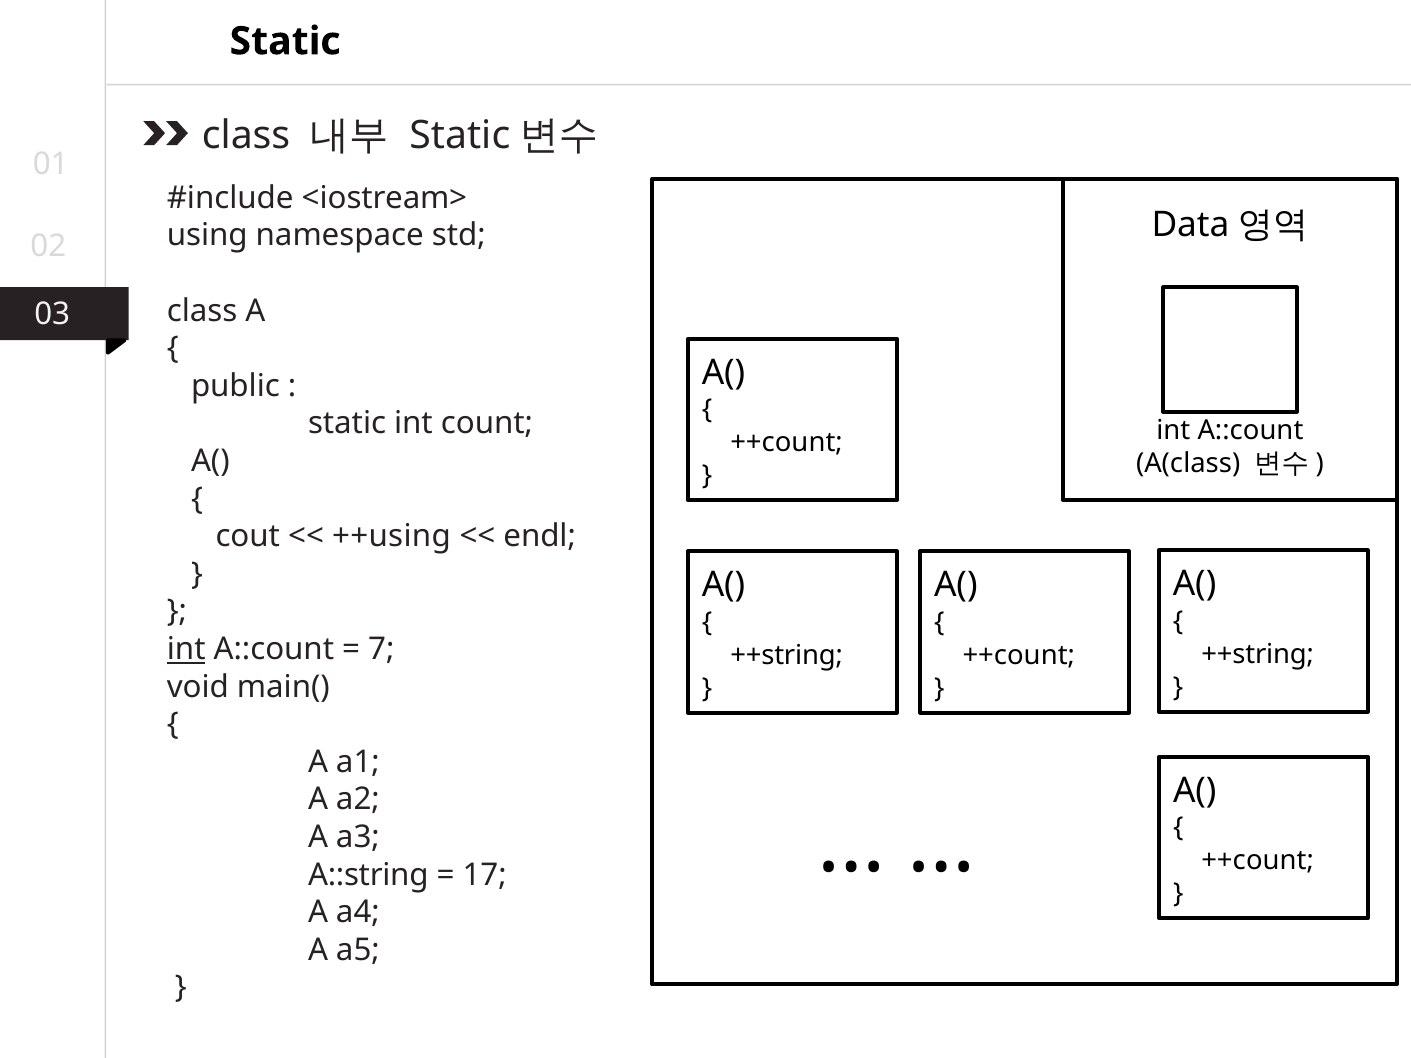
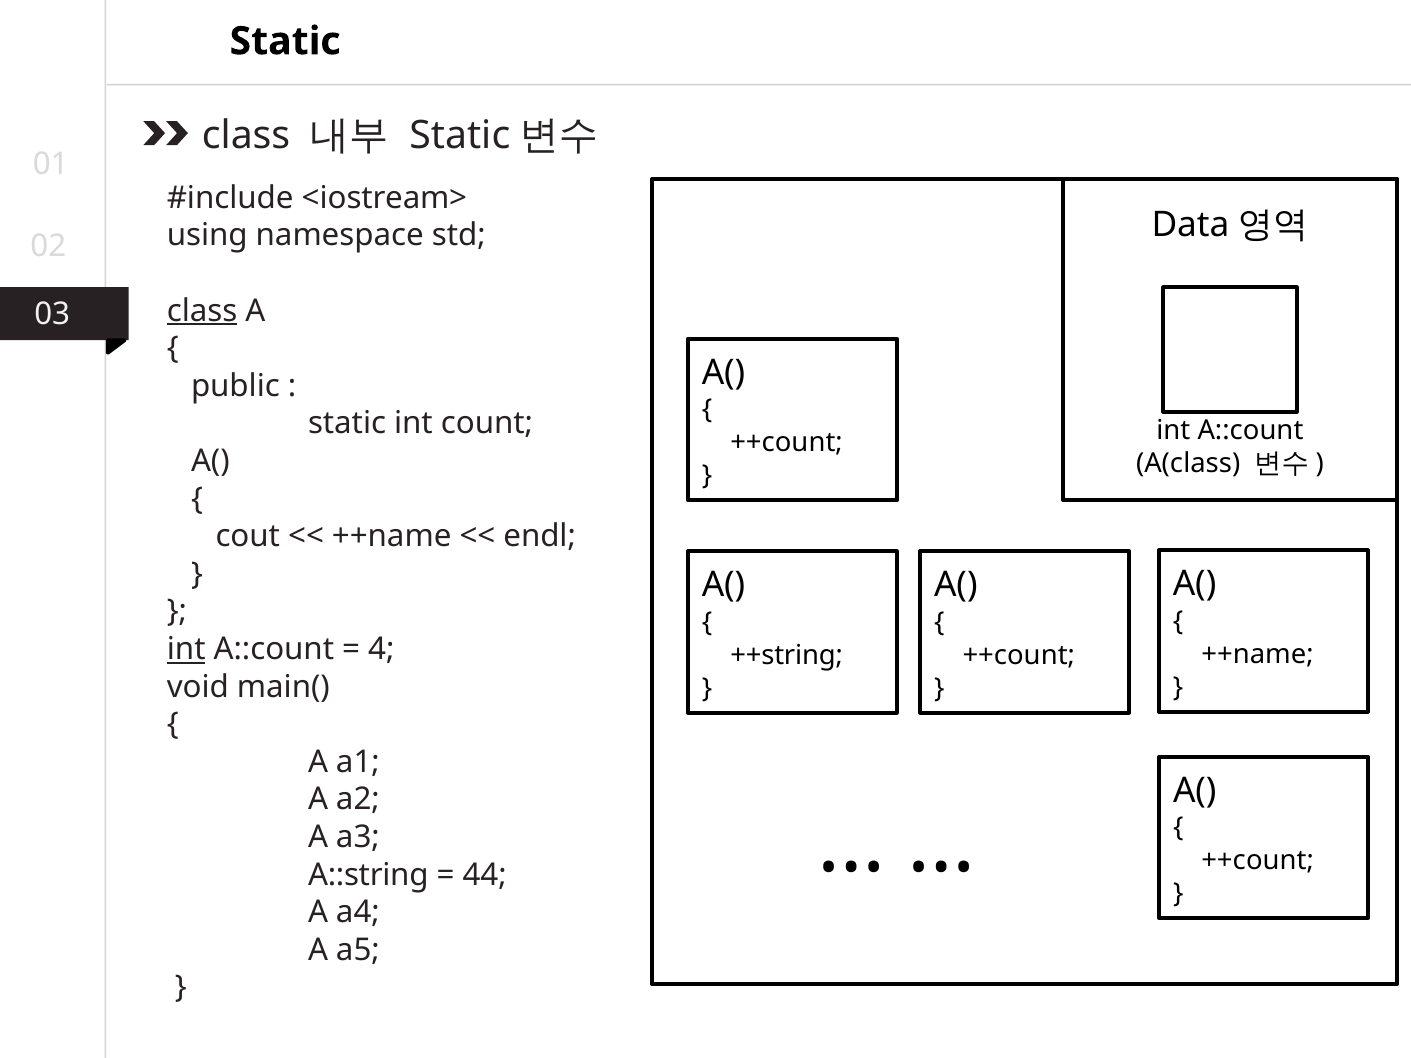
class at (202, 311) underline: none -> present
++using at (391, 537): ++using -> ++name
7: 7 -> 4
++string at (1258, 654): ++string -> ++name
17: 17 -> 44
